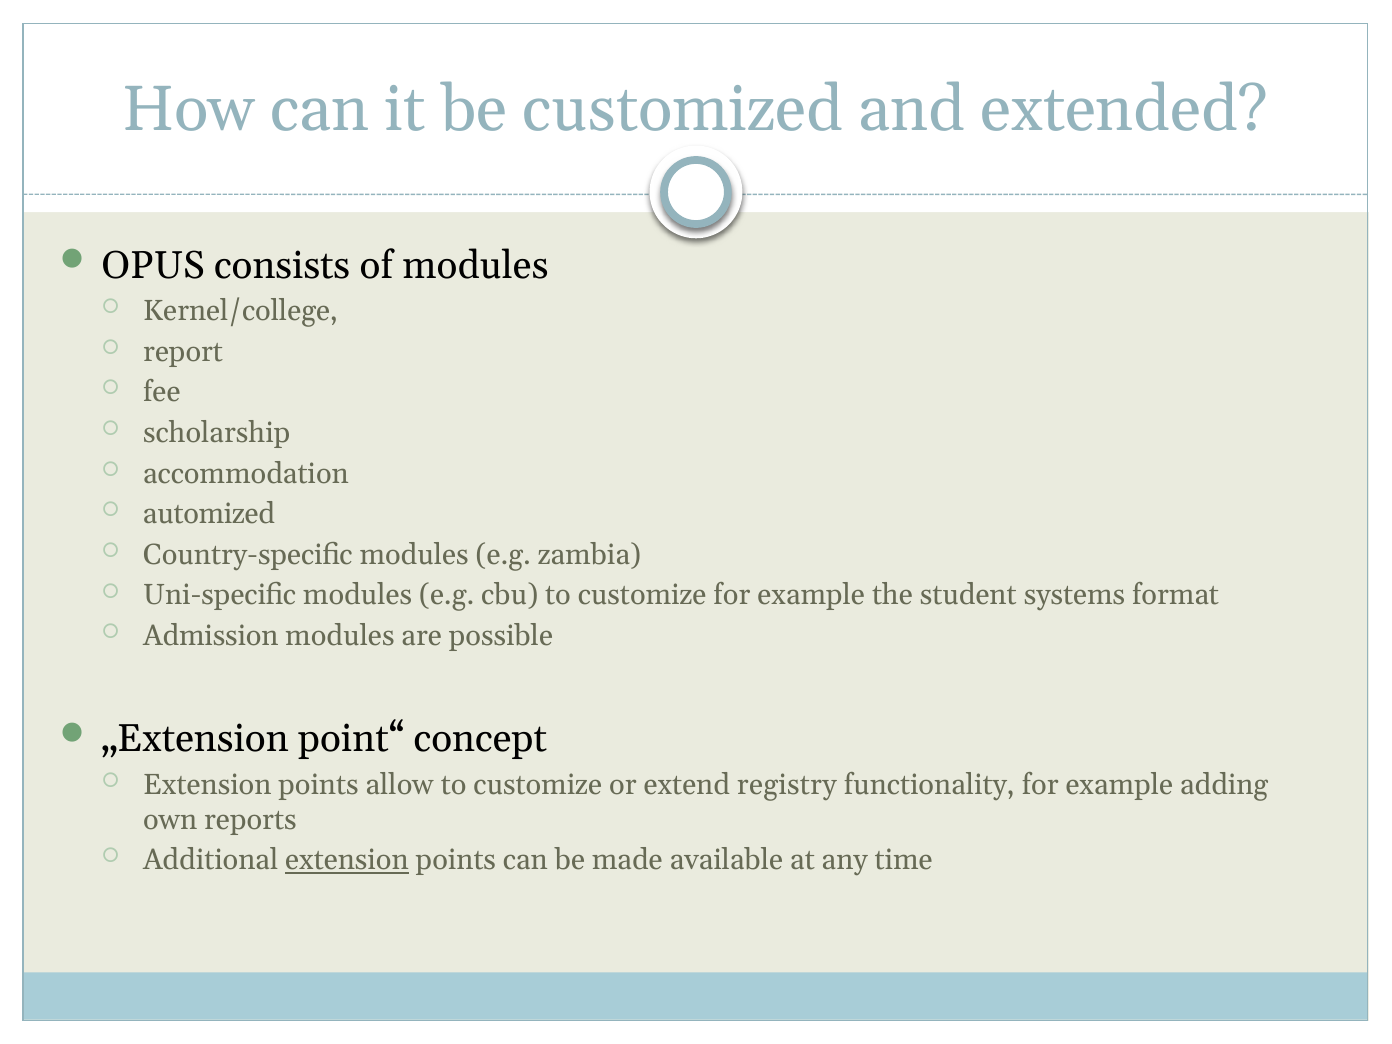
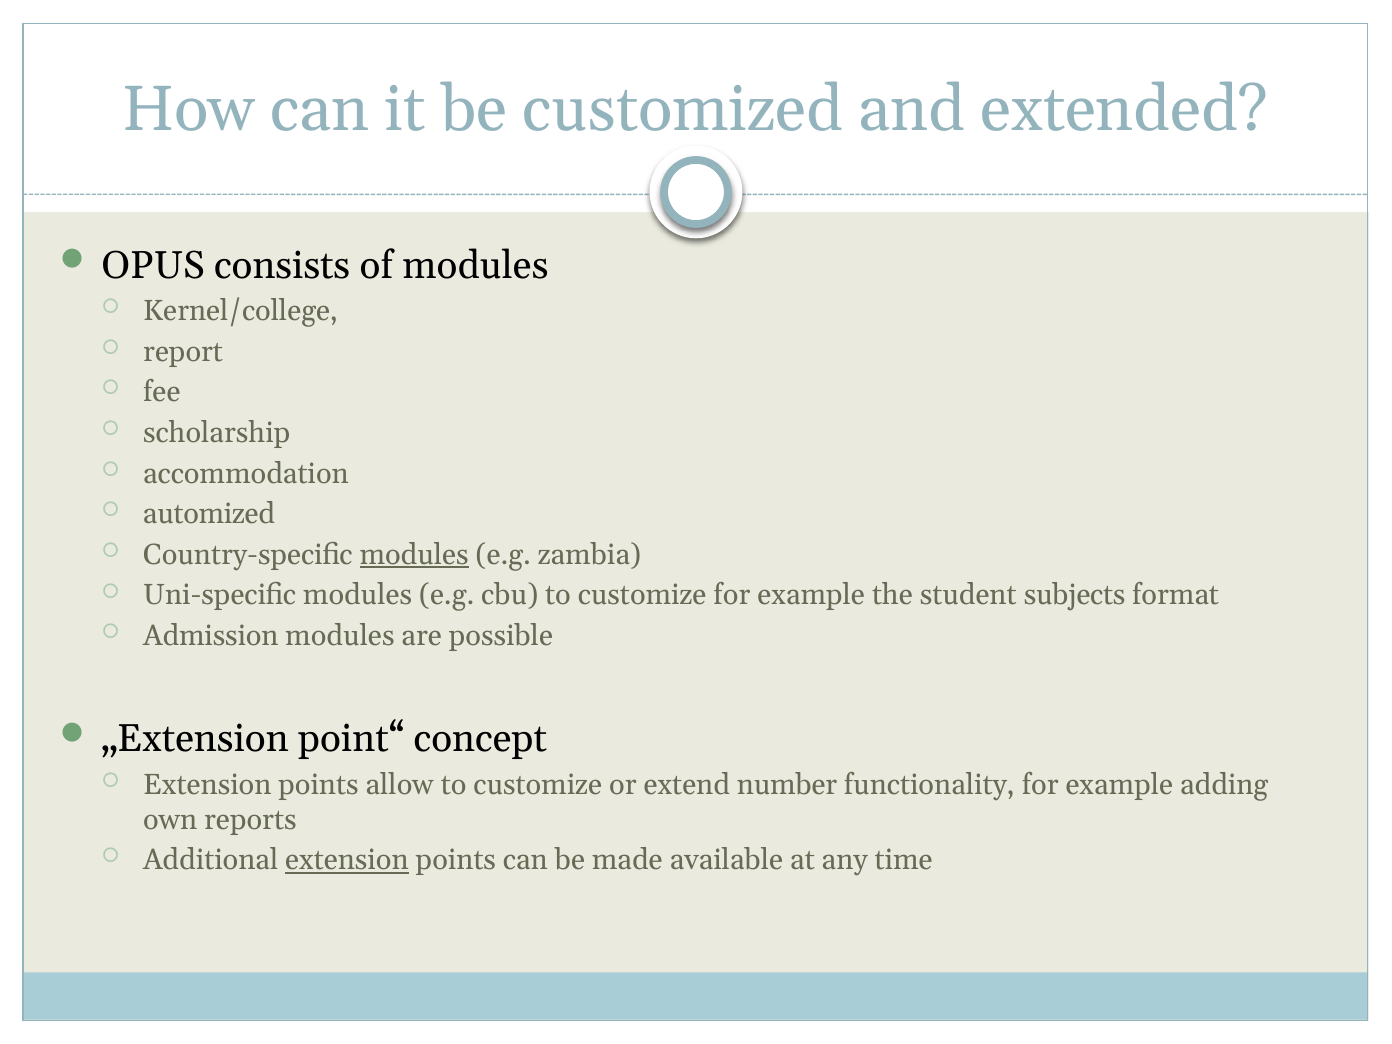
modules at (414, 555) underline: none -> present
systems: systems -> subjects
registry: registry -> number
